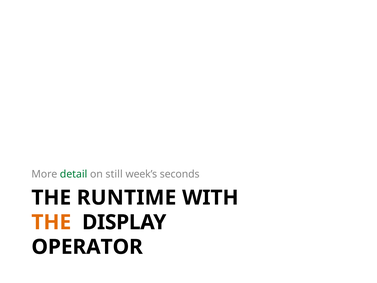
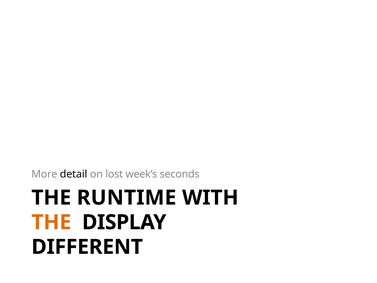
detail colour: green -> black
still: still -> lost
OPERATOR: OPERATOR -> DIFFERENT
